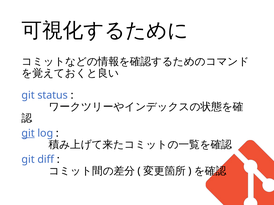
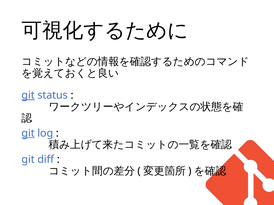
git at (28, 95) underline: none -> present
